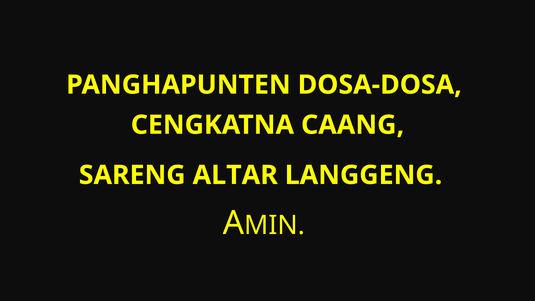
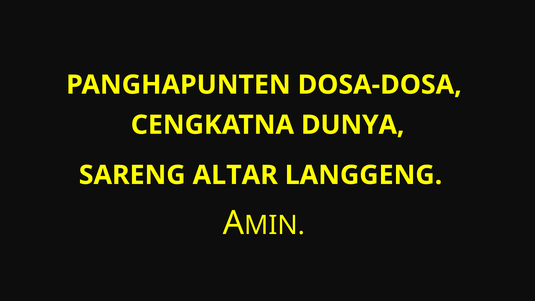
CAANG: CAANG -> DUNYA
